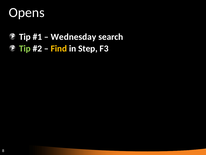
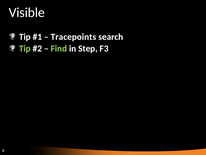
Opens: Opens -> Visible
Wednesday: Wednesday -> Tracepoints
Find colour: yellow -> light green
